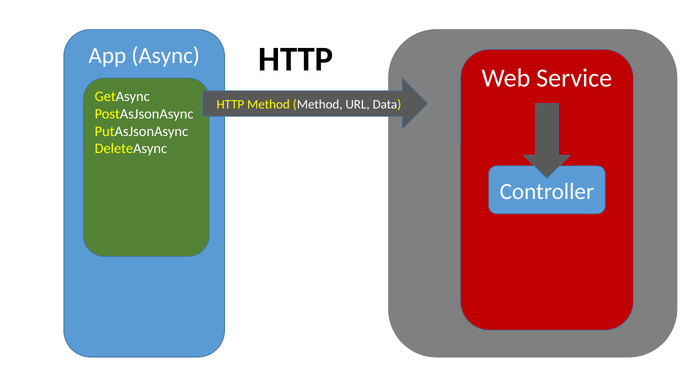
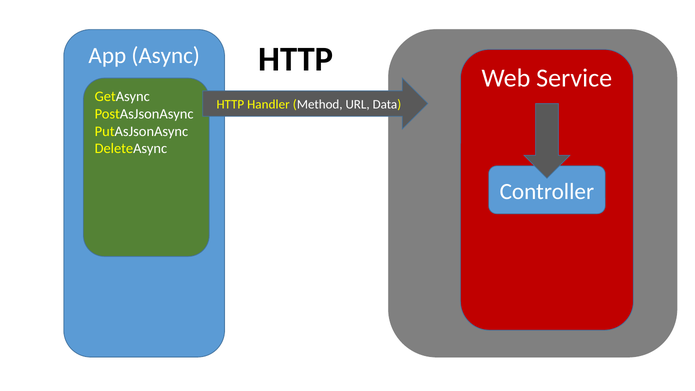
HTTP Method: Method -> Handler
